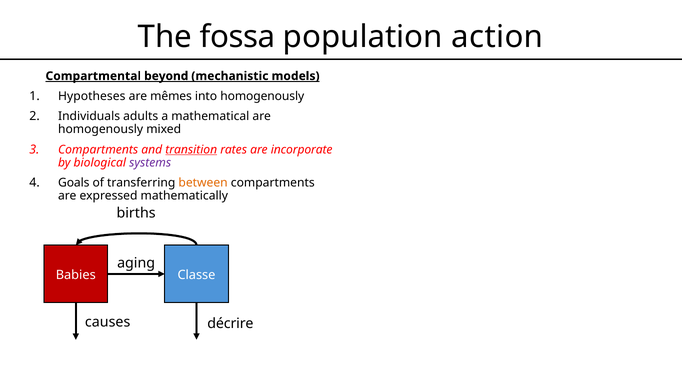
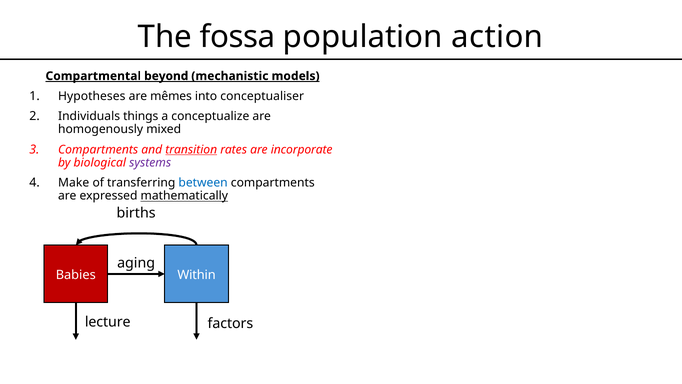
into homogenously: homogenously -> conceptualiser
adults: adults -> things
mathematical: mathematical -> conceptualize
Goals: Goals -> Make
between colour: orange -> blue
mathematically underline: none -> present
Classe: Classe -> Within
causes: causes -> lecture
décrire: décrire -> factors
